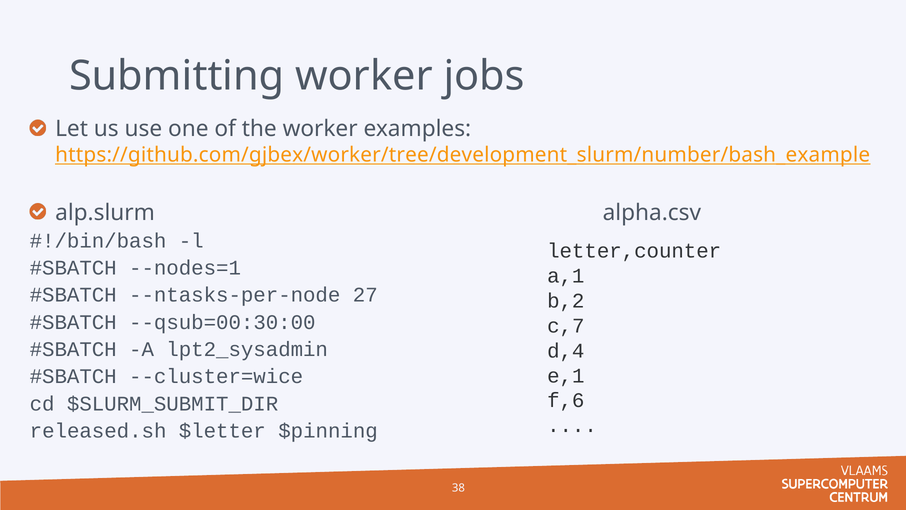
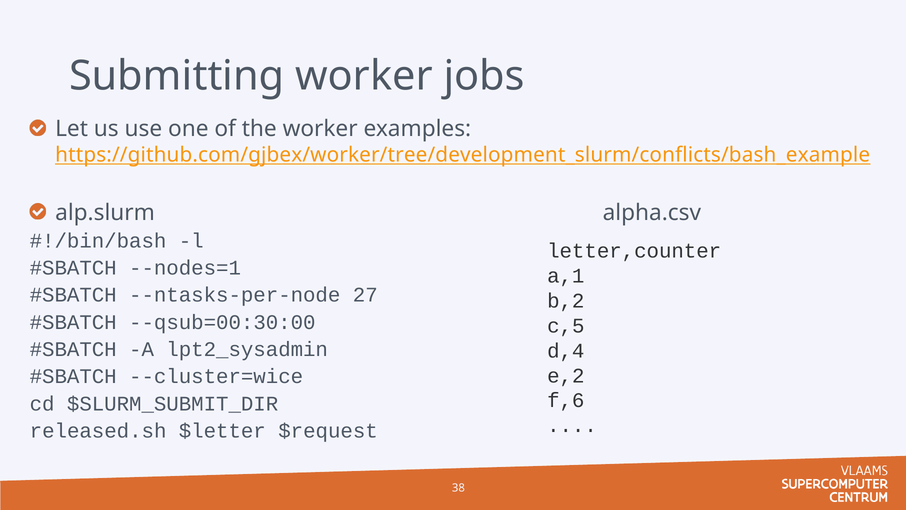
https://github.com/gjbex/worker/tree/development_slurm/number/bash_example: https://github.com/gjbex/worker/tree/development_slurm/number/bash_example -> https://github.com/gjbex/worker/tree/development_slurm/conflicts/bash_example
c,7: c,7 -> c,5
e,1: e,1 -> e,2
$pinning: $pinning -> $request
